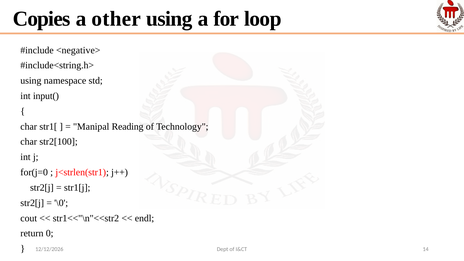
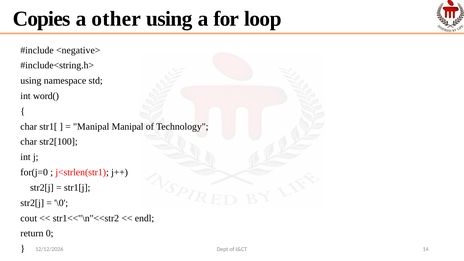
input(: input( -> word(
Manipal Reading: Reading -> Manipal
